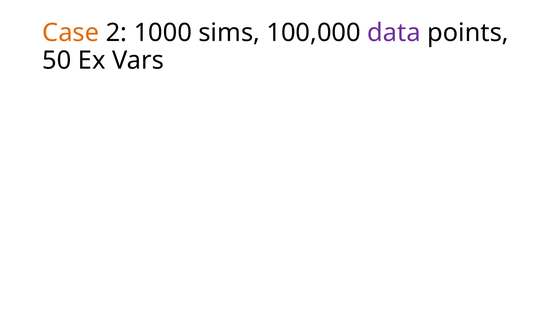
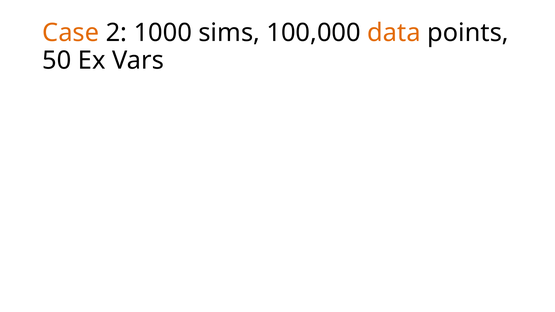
data colour: purple -> orange
